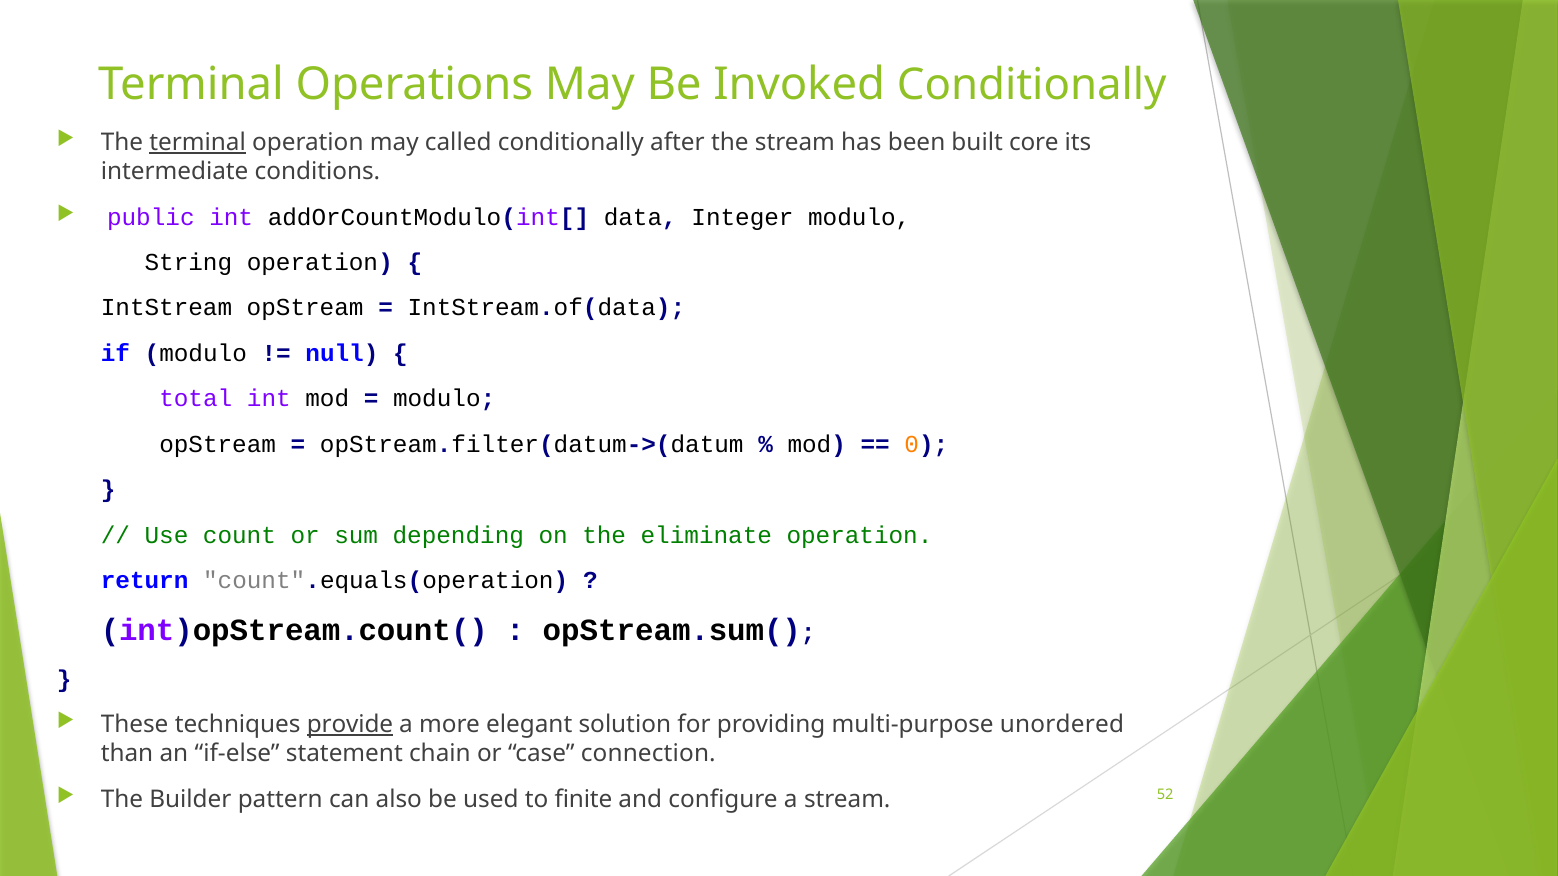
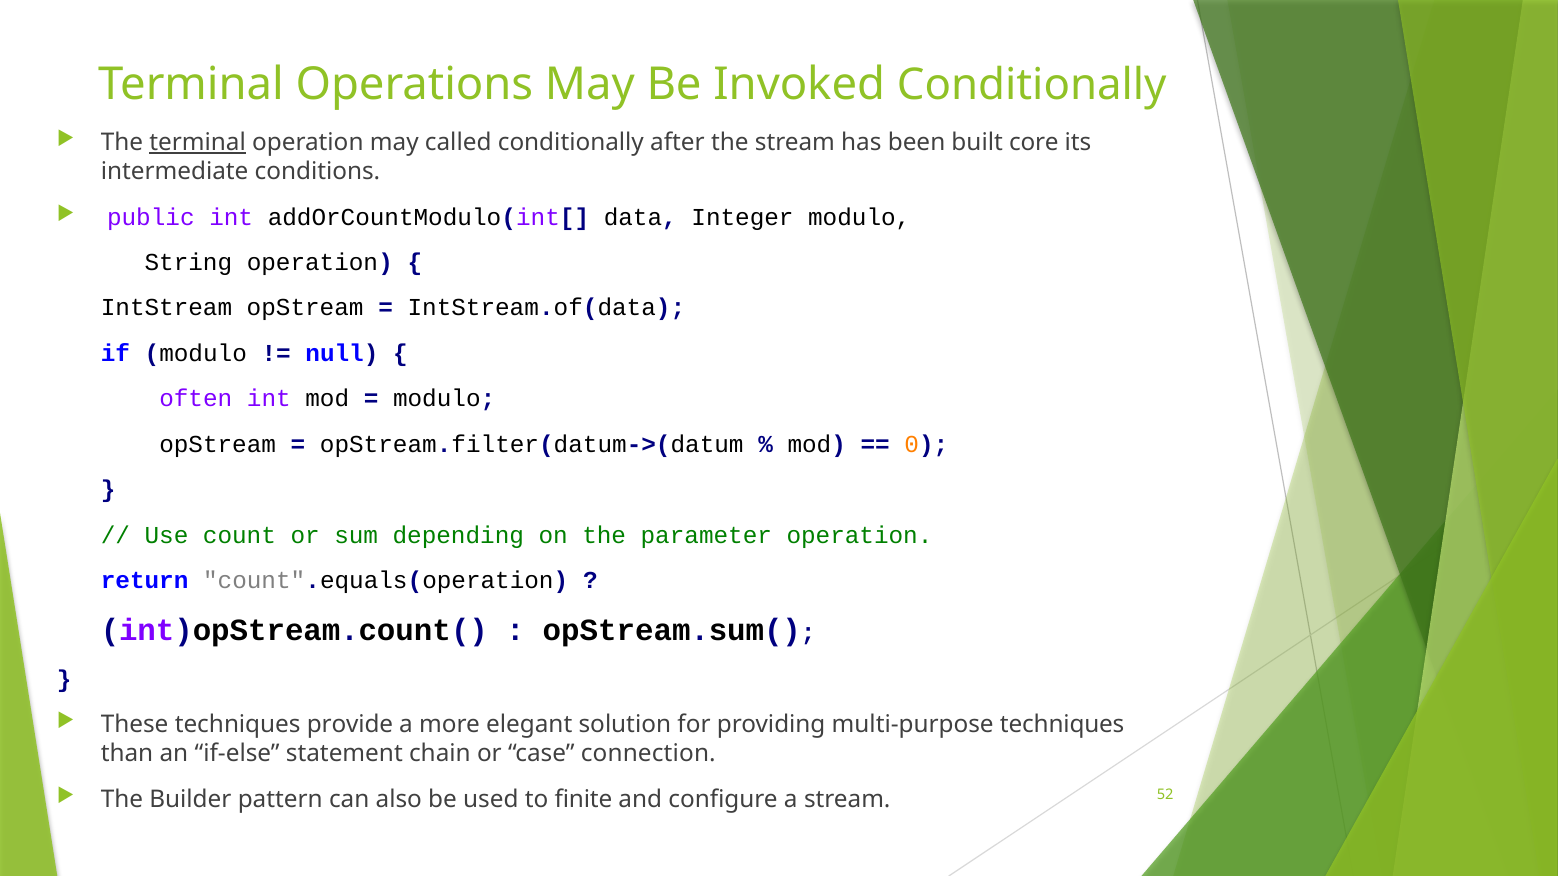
total: total -> often
eliminate: eliminate -> parameter
provide underline: present -> none
multi-purpose unordered: unordered -> techniques
